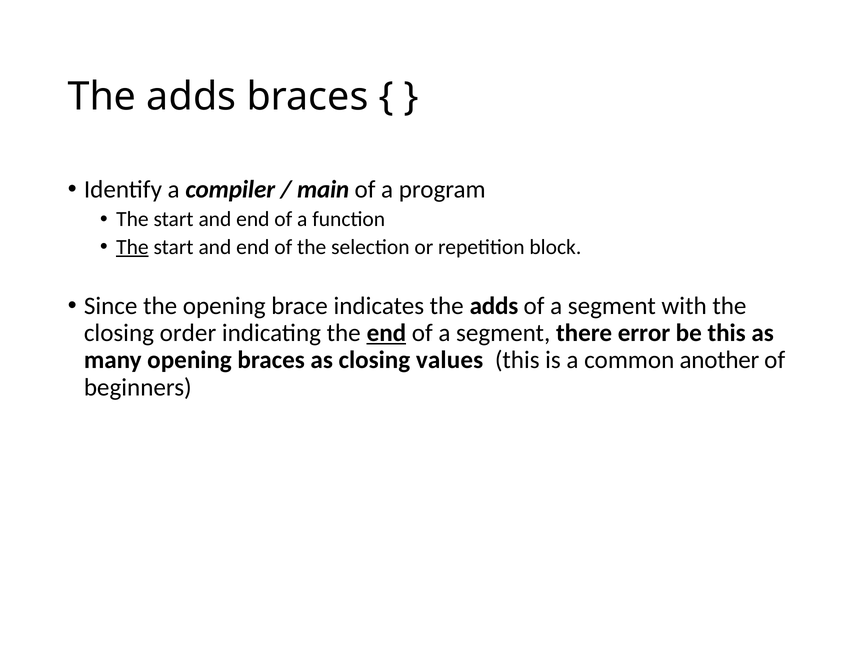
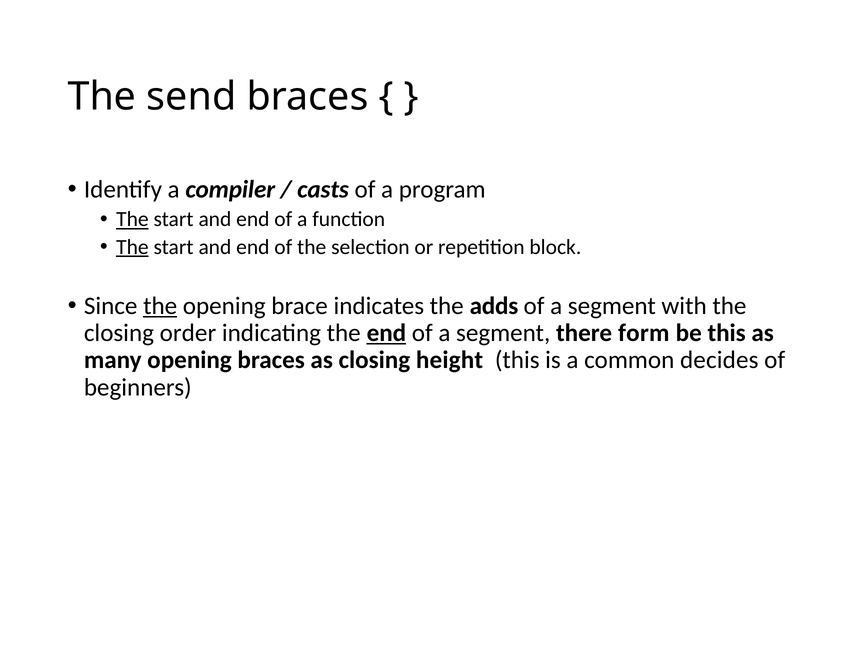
adds at (191, 97): adds -> send
main: main -> casts
The at (132, 219) underline: none -> present
the at (160, 306) underline: none -> present
error: error -> form
values: values -> height
another: another -> decides
